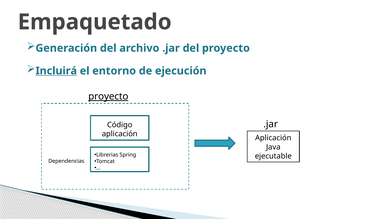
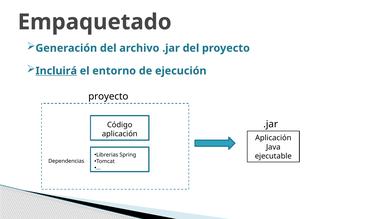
proyecto at (108, 97) underline: present -> none
